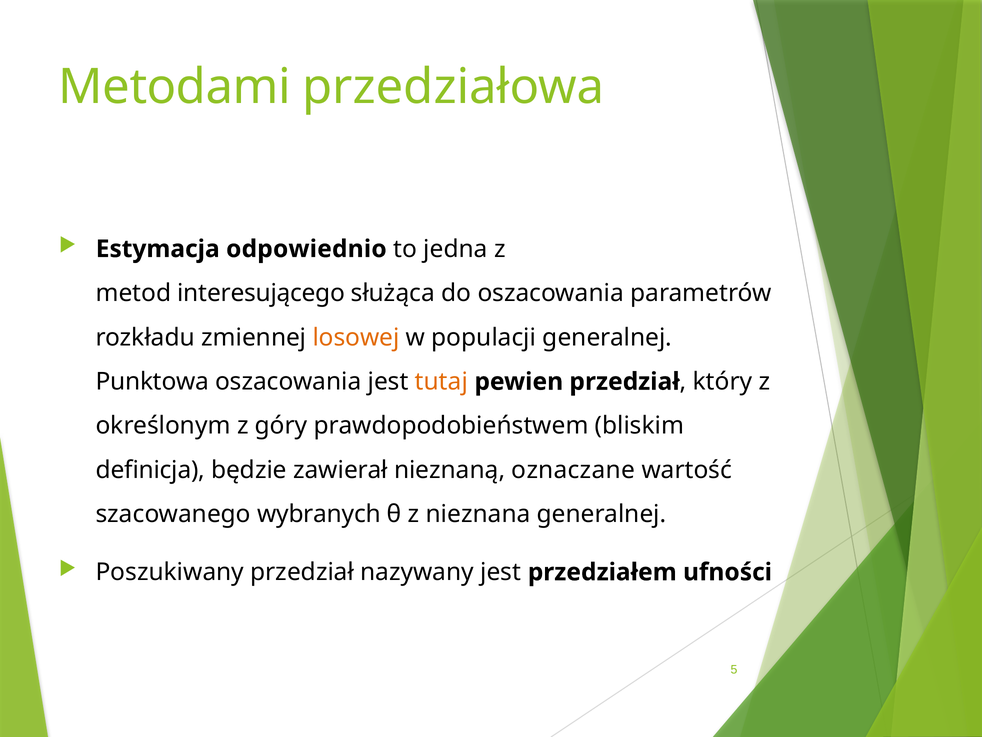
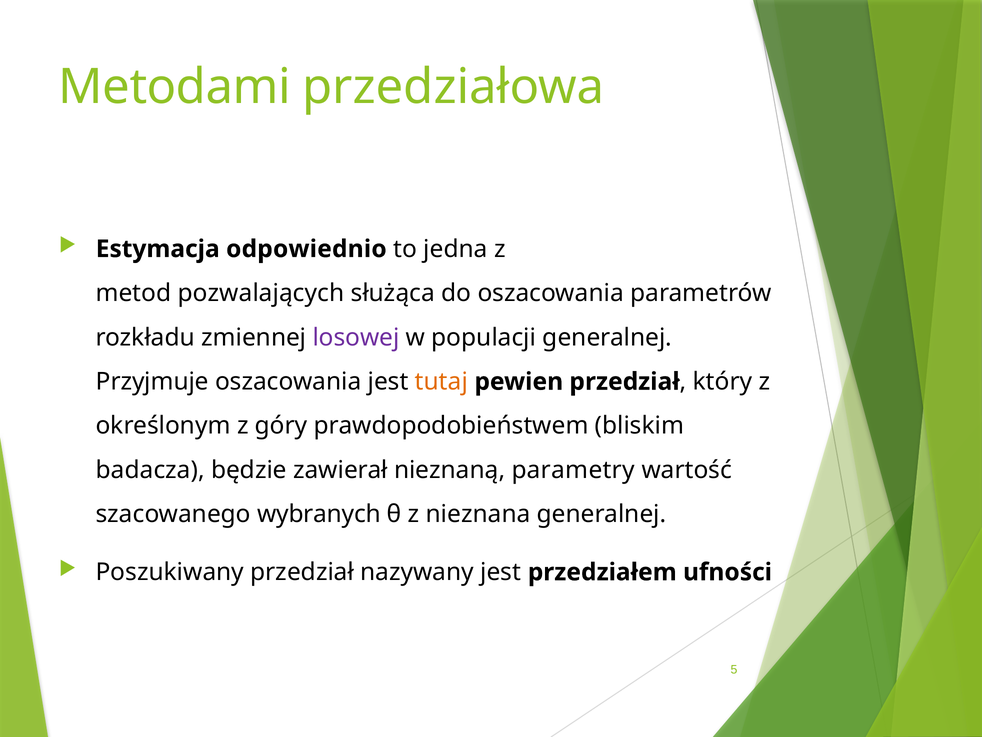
interesującego: interesującego -> pozwalających
losowej colour: orange -> purple
Punktowa: Punktowa -> Przyjmuje
definicja: definicja -> badacza
oznaczane: oznaczane -> parametry
